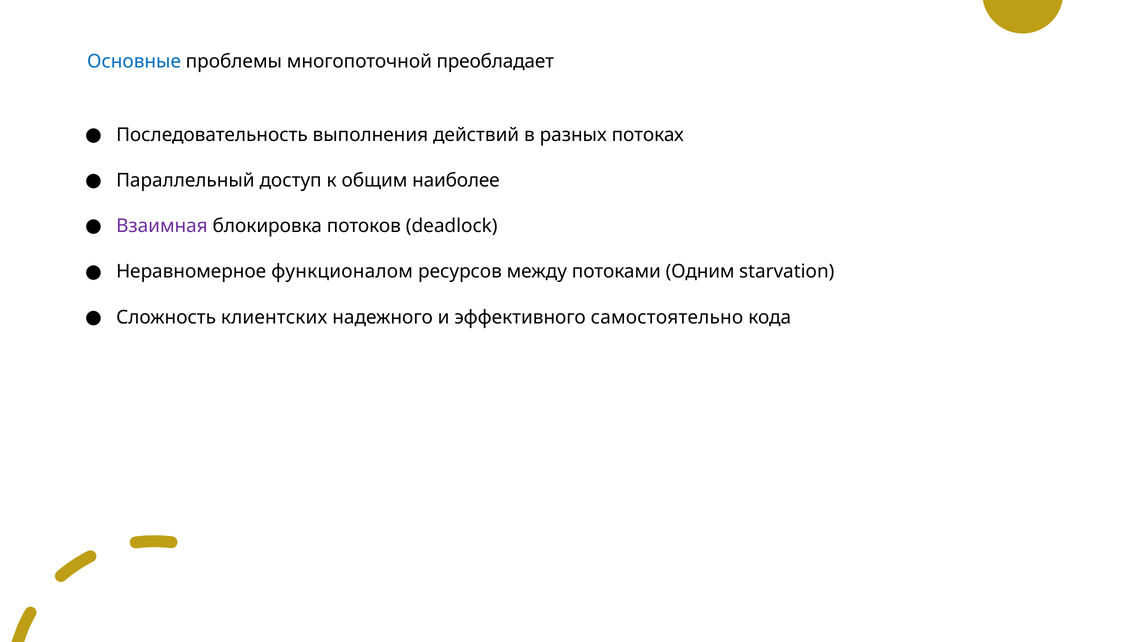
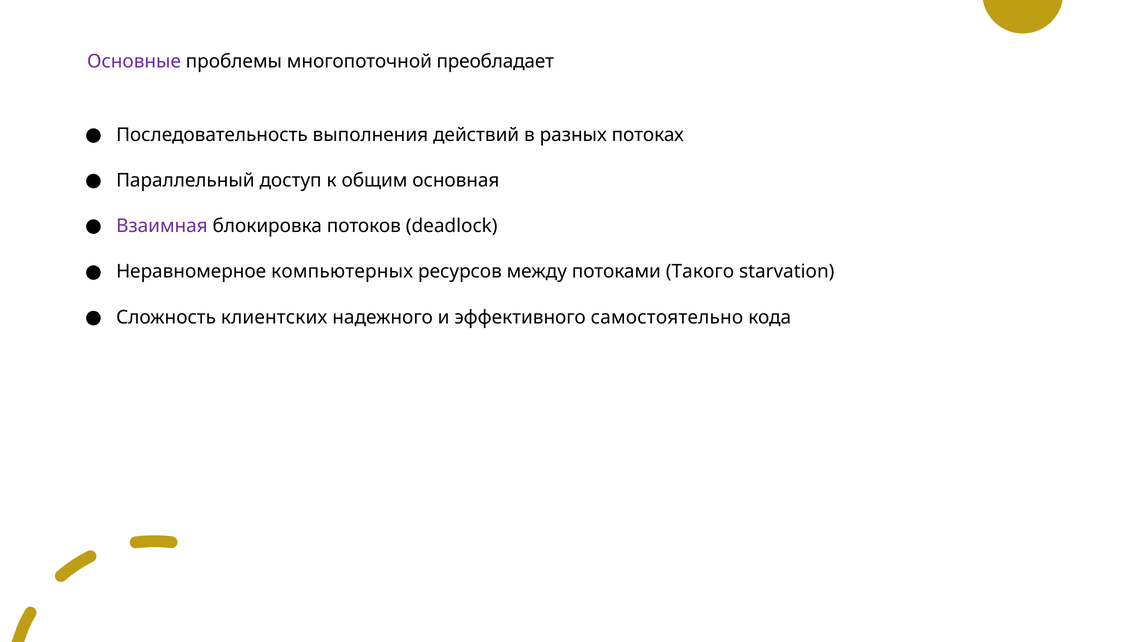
Основные colour: blue -> purple
наиболее: наиболее -> основная
функционалом: функционалом -> компьютерных
Одним: Одним -> Такого
